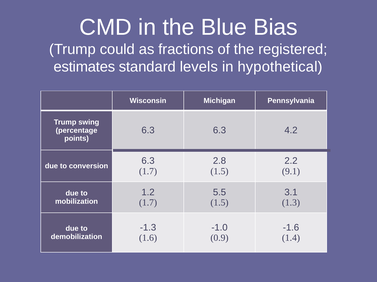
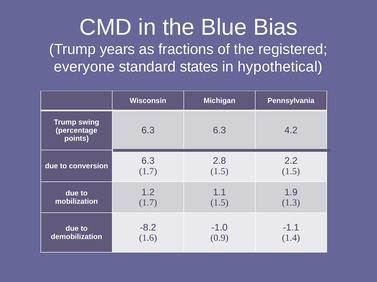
could: could -> years
estimates: estimates -> everyone
levels: levels -> states
9.1 at (291, 172): 9.1 -> 1.5
5.5: 5.5 -> 1.1
3.1: 3.1 -> 1.9
-1.3: -1.3 -> -8.2
-1.6: -1.6 -> -1.1
